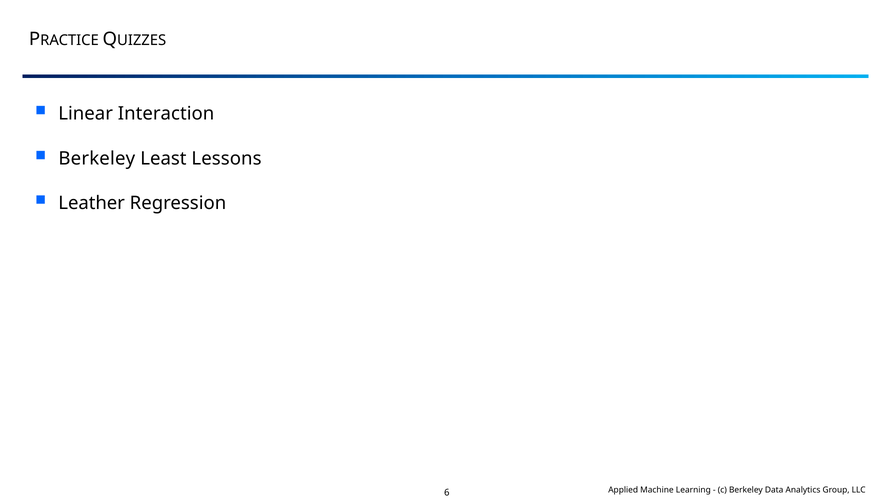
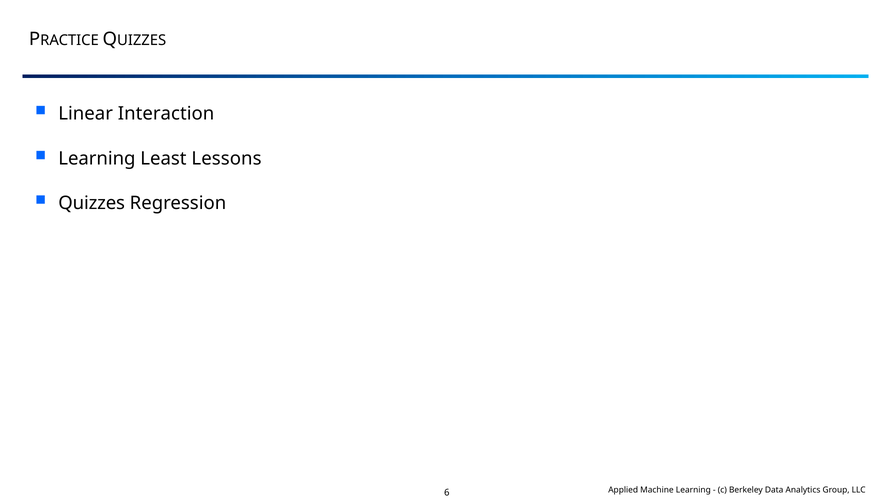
Berkeley at (97, 158): Berkeley -> Learning
Leather: Leather -> Quizzes
